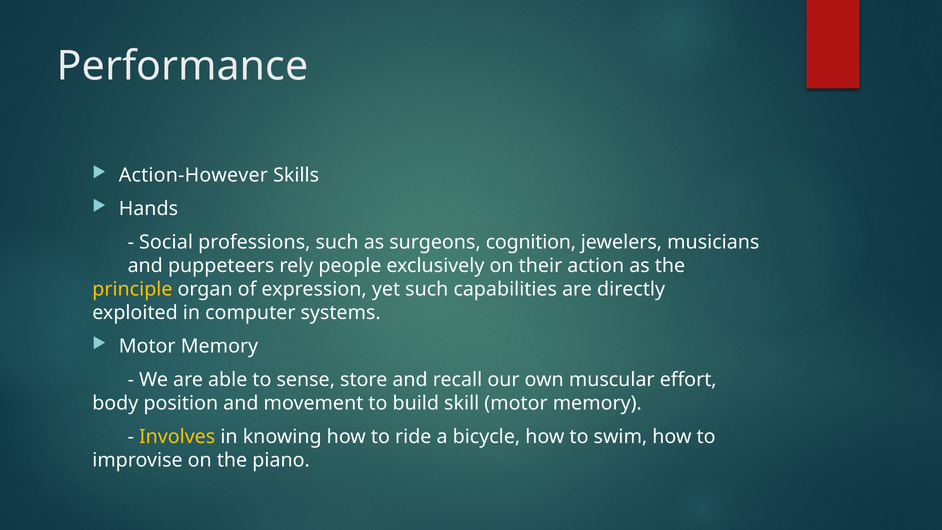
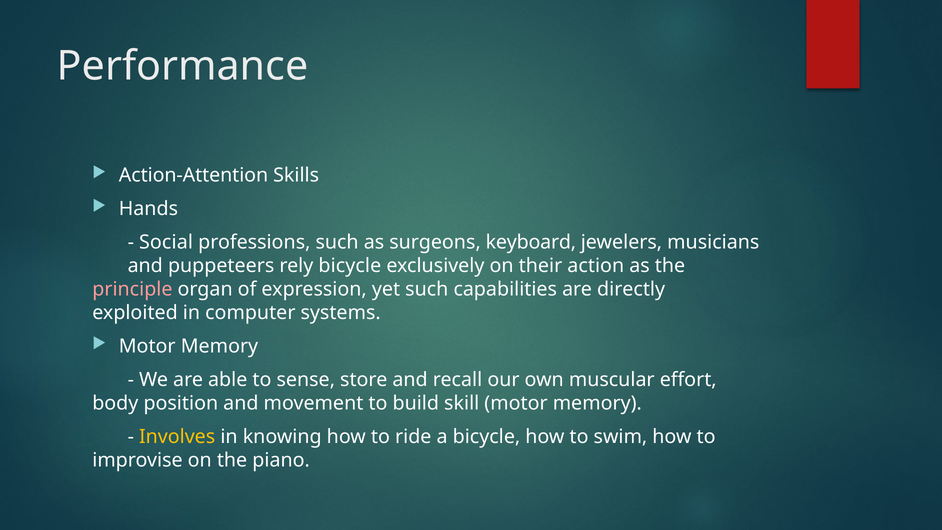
Action-However: Action-However -> Action-Attention
cognition: cognition -> keyboard
rely people: people -> bicycle
principle colour: yellow -> pink
